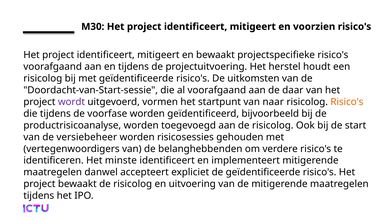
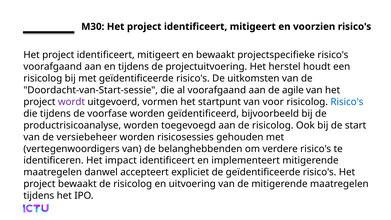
daar: daar -> agile
naar: naar -> voor
Risico's at (347, 102) colour: orange -> blue
minste: minste -> impact
